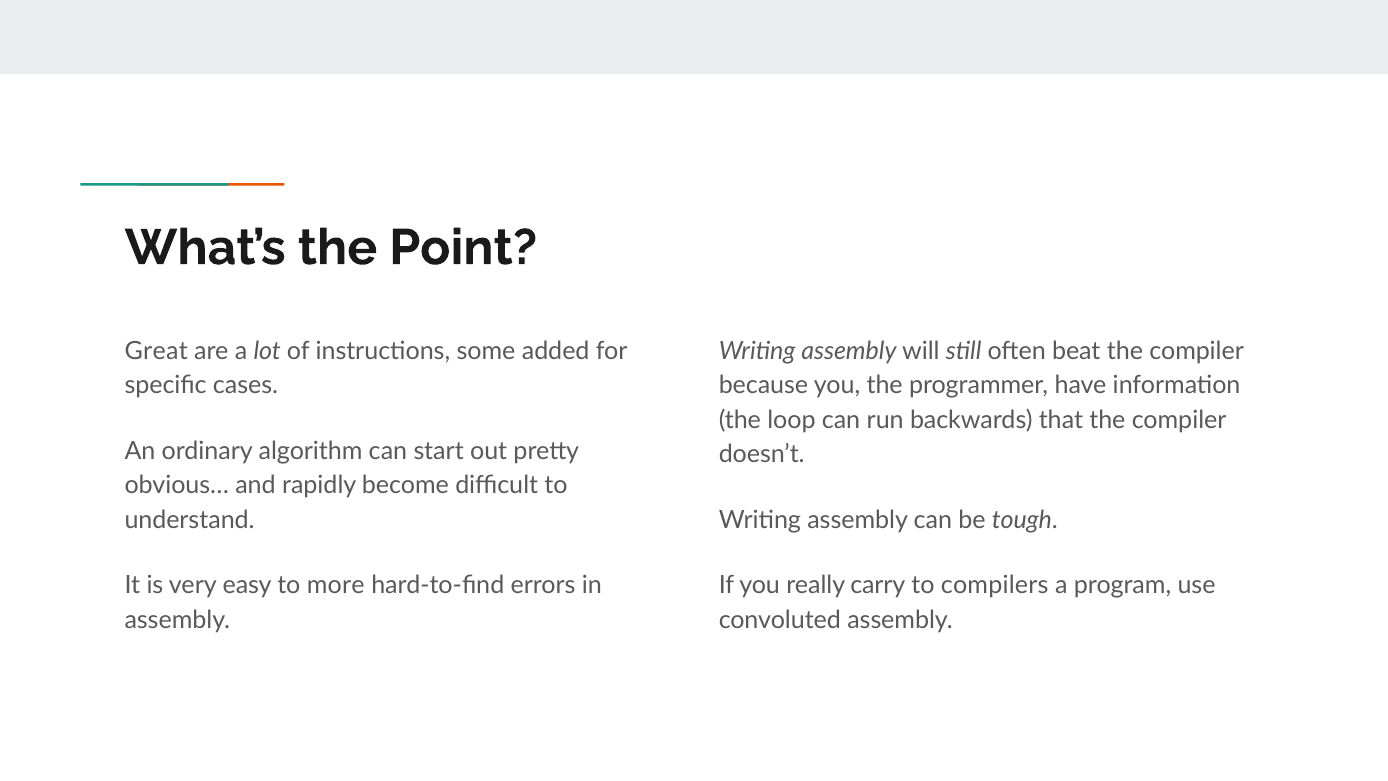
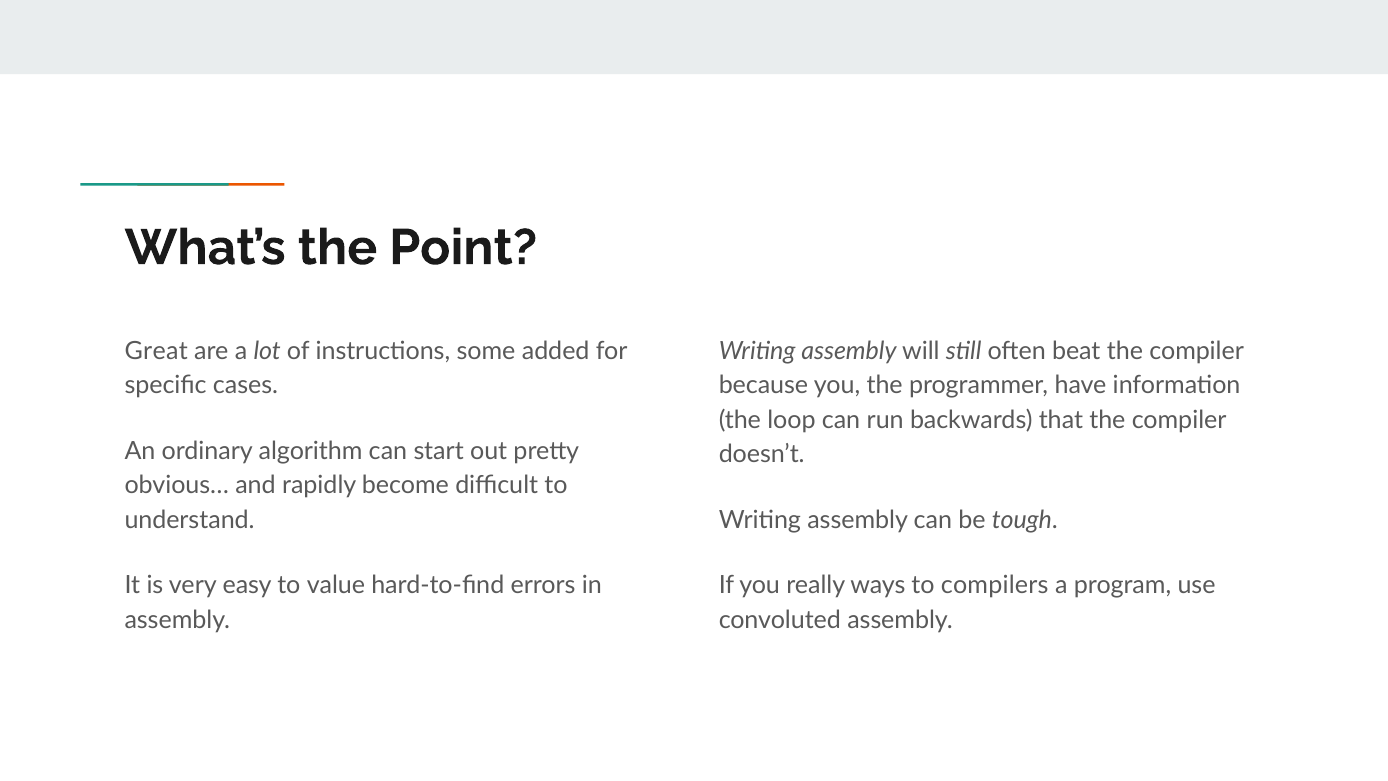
more: more -> value
carry: carry -> ways
